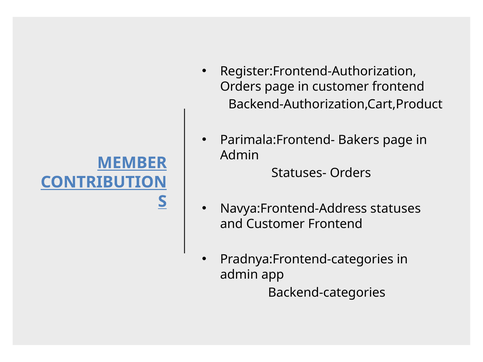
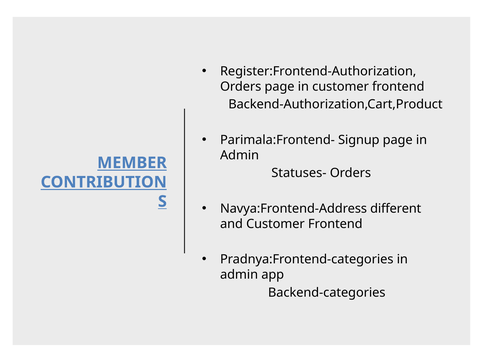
Bakers: Bakers -> Signup
statuses: statuses -> different
